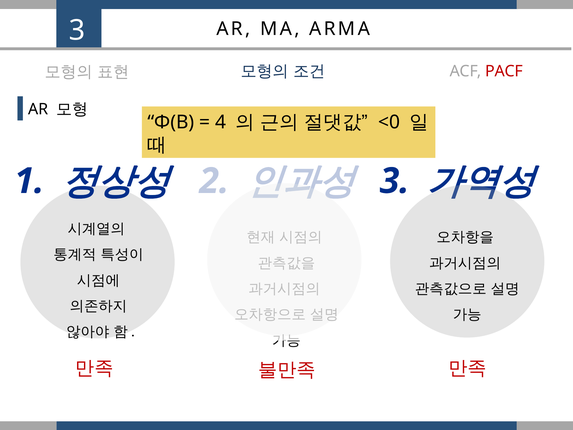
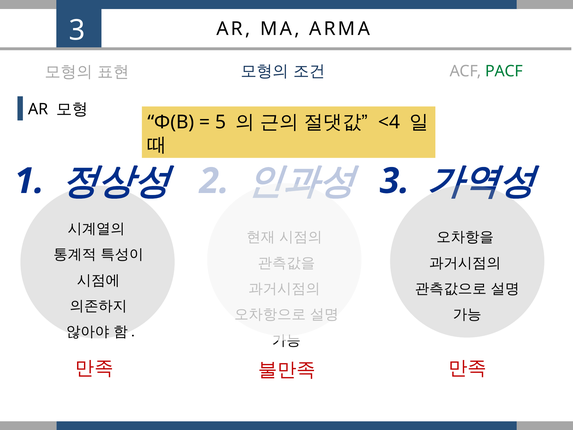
PACF colour: red -> green
4: 4 -> 5
<0: <0 -> <4
